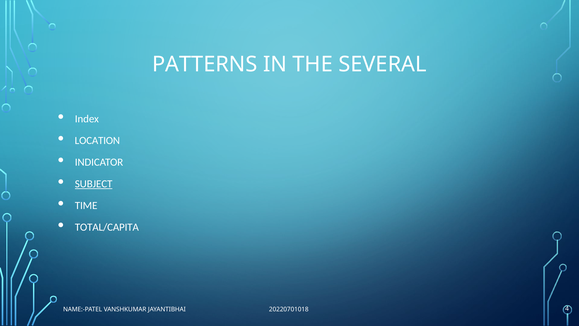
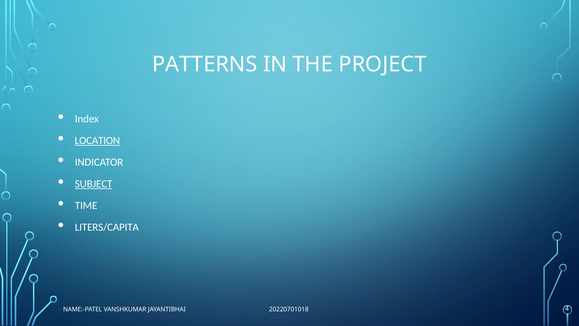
SEVERAL: SEVERAL -> PROJECT
LOCATION underline: none -> present
TOTAL/CAPITA: TOTAL/CAPITA -> LITERS/CAPITA
